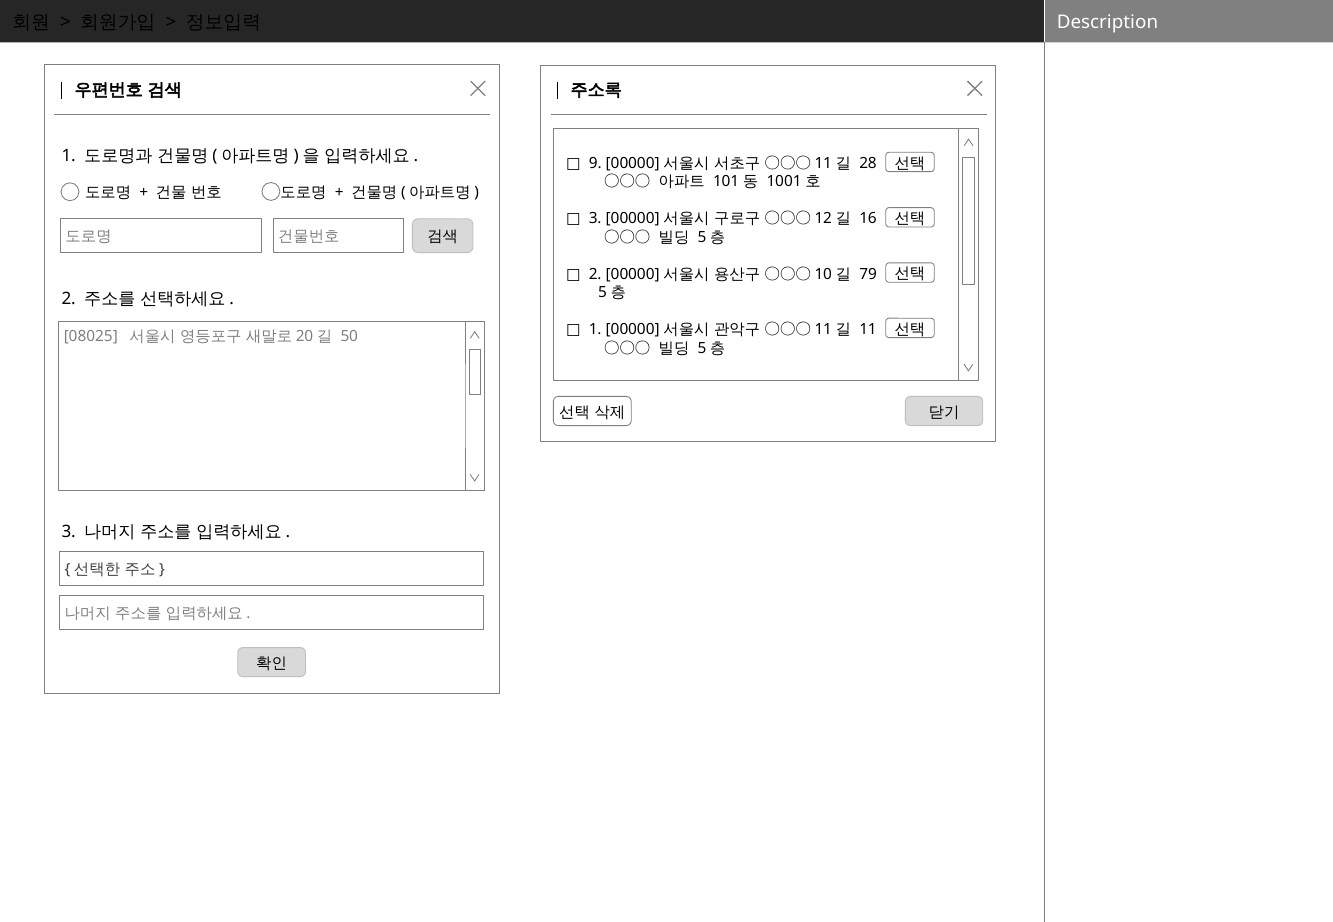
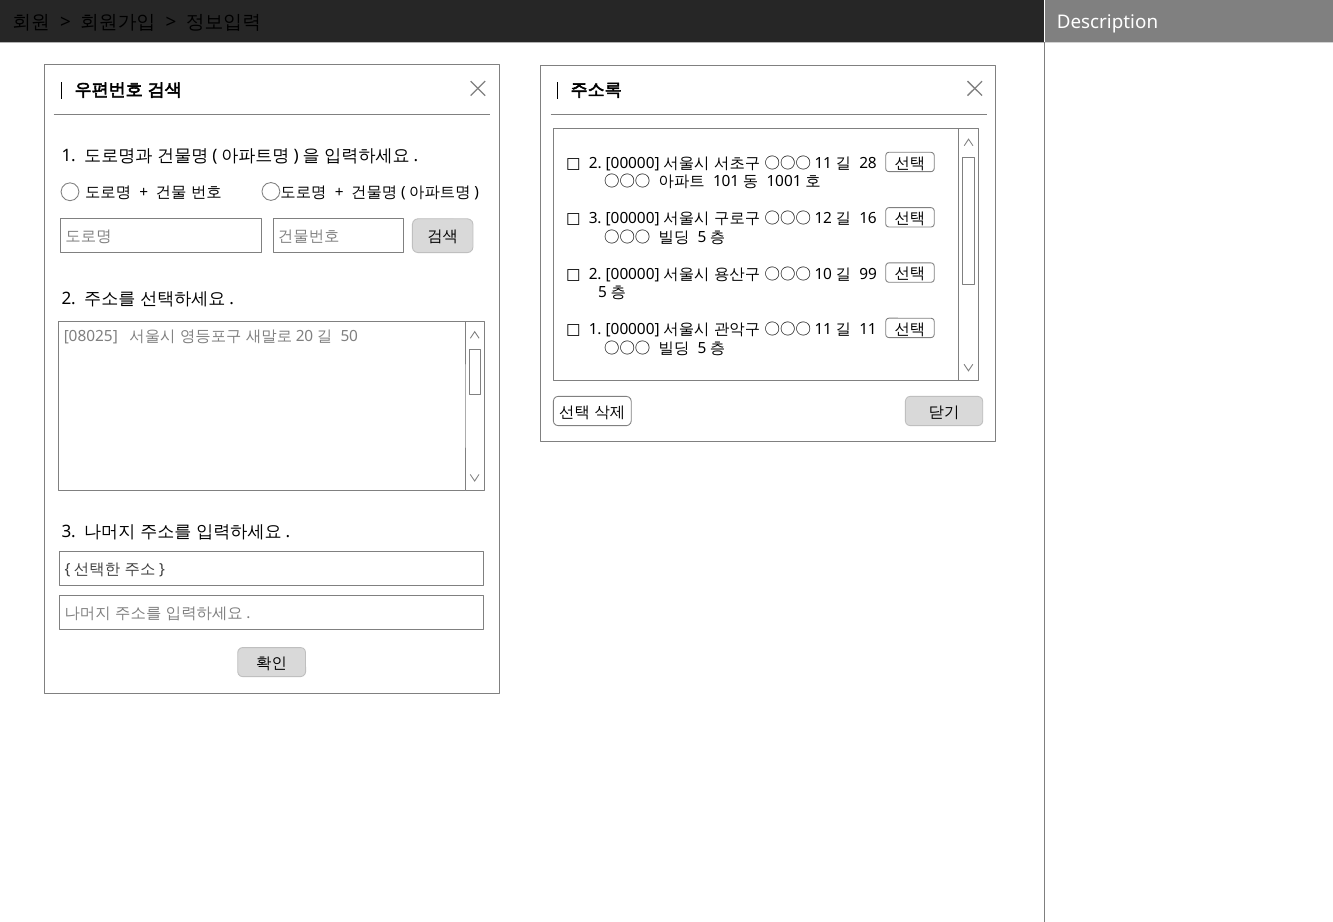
9 at (595, 163): 9 -> 2
79: 79 -> 99
